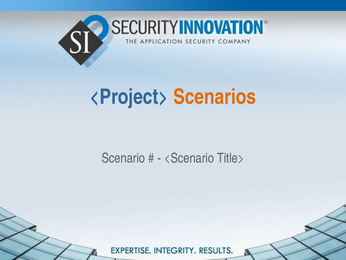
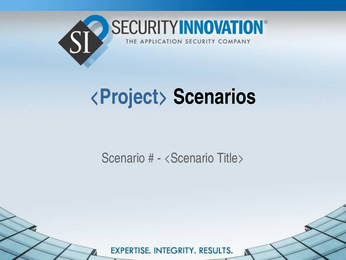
Scenarios colour: orange -> black
